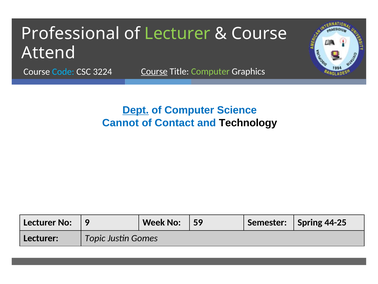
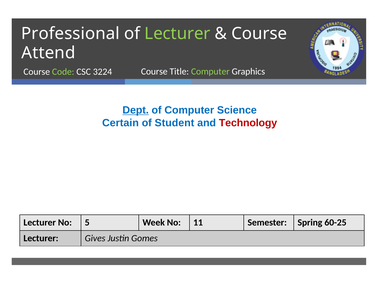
Course at (154, 71) underline: present -> none
Code colour: light blue -> light green
Cannot: Cannot -> Certain
Contact: Contact -> Student
Technology colour: black -> red
9: 9 -> 5
59: 59 -> 11
44-25: 44-25 -> 60-25
Topic: Topic -> Gives
